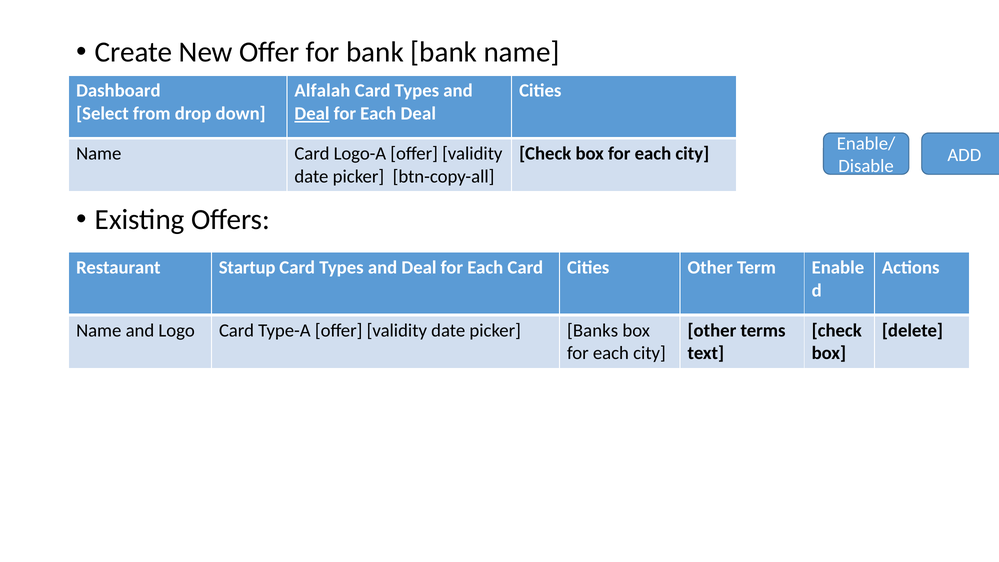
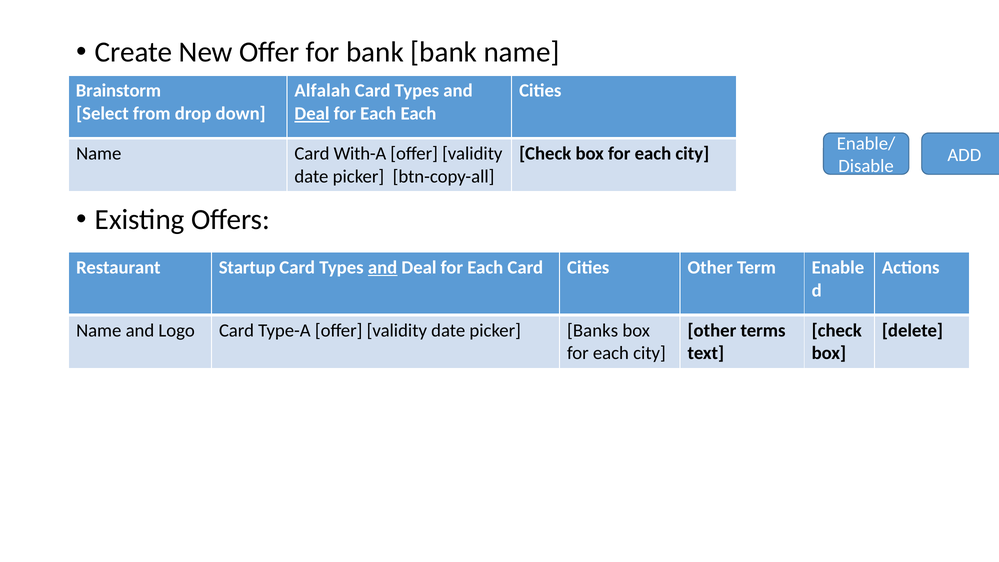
Dashboard: Dashboard -> Brainstorm
Each Deal: Deal -> Each
Logo-A: Logo-A -> With-A
and at (383, 268) underline: none -> present
